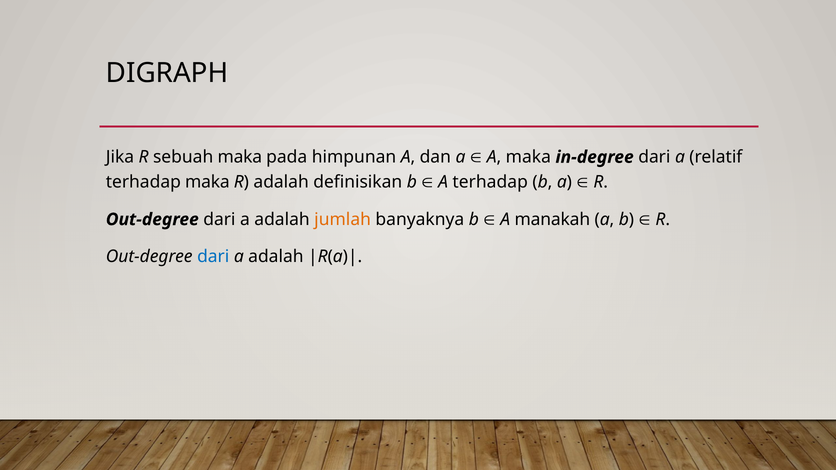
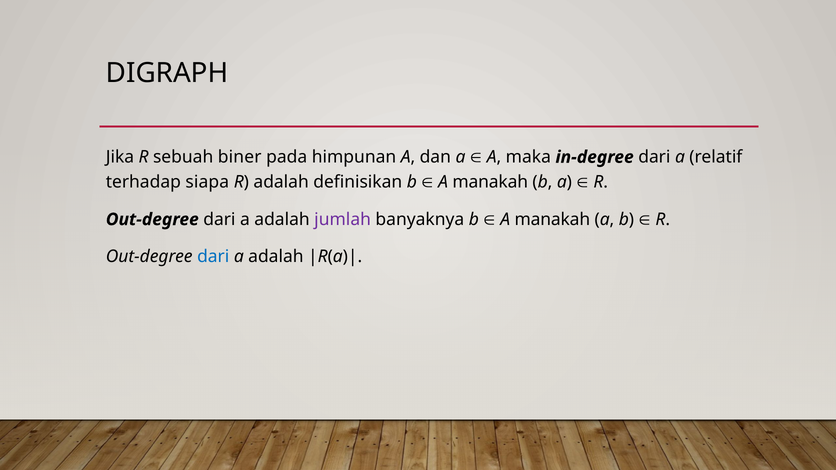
sebuah maka: maka -> biner
terhadap maka: maka -> siapa
terhadap at (490, 182): terhadap -> manakah
jumlah colour: orange -> purple
